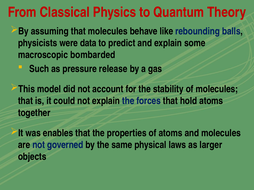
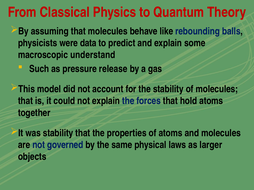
bombarded: bombarded -> understand
was enables: enables -> stability
